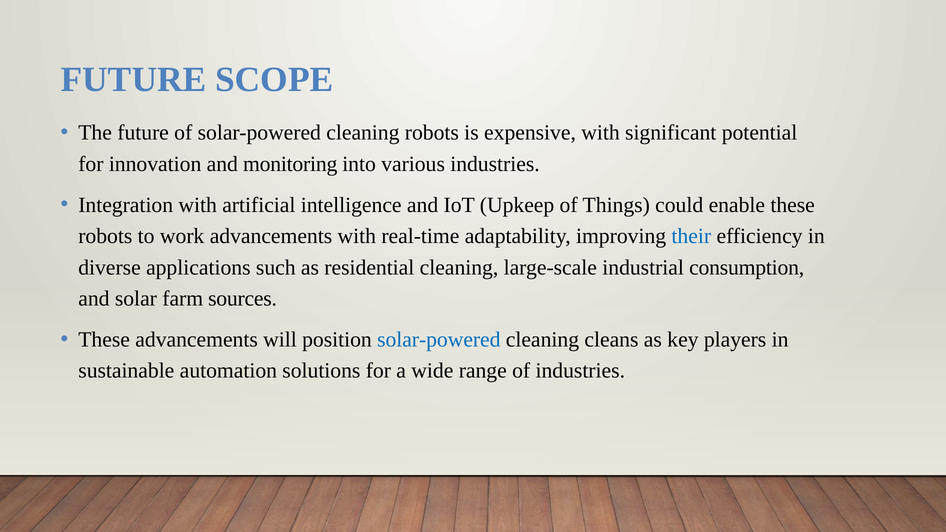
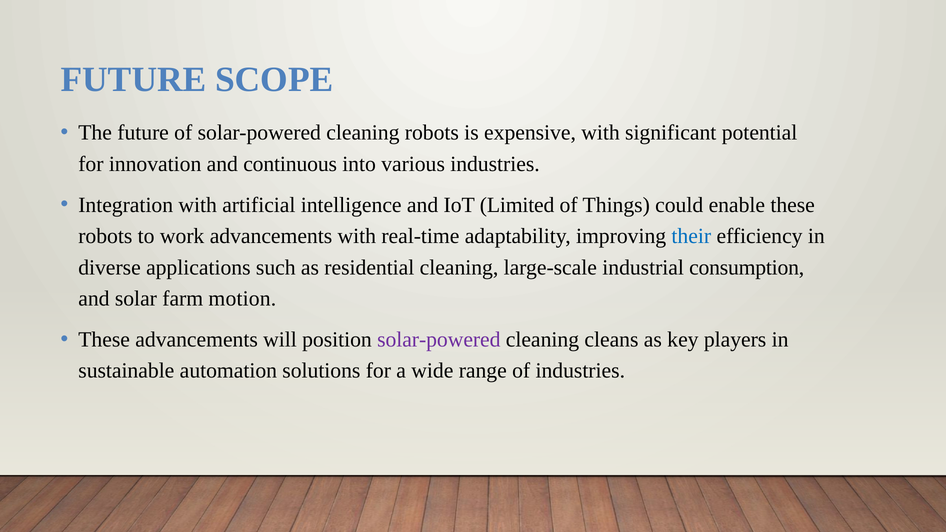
monitoring: monitoring -> continuous
Upkeep: Upkeep -> Limited
sources: sources -> motion
solar-powered at (439, 340) colour: blue -> purple
